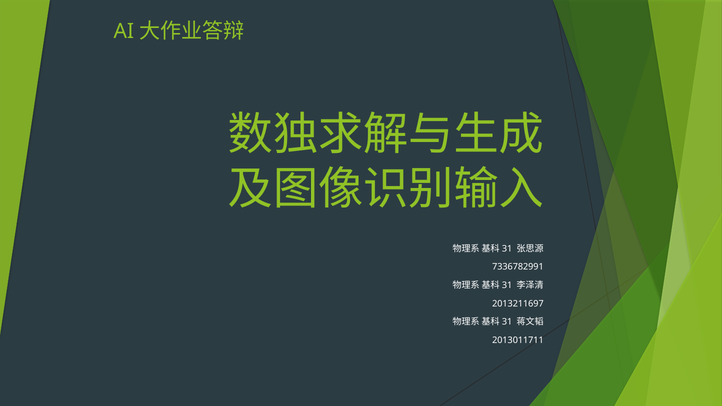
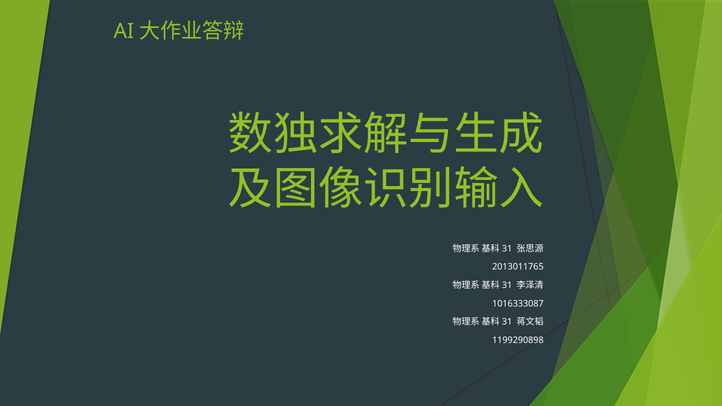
7336782991: 7336782991 -> 2013011765
2013211697: 2013211697 -> 1016333087
2013011711: 2013011711 -> 1199290898
